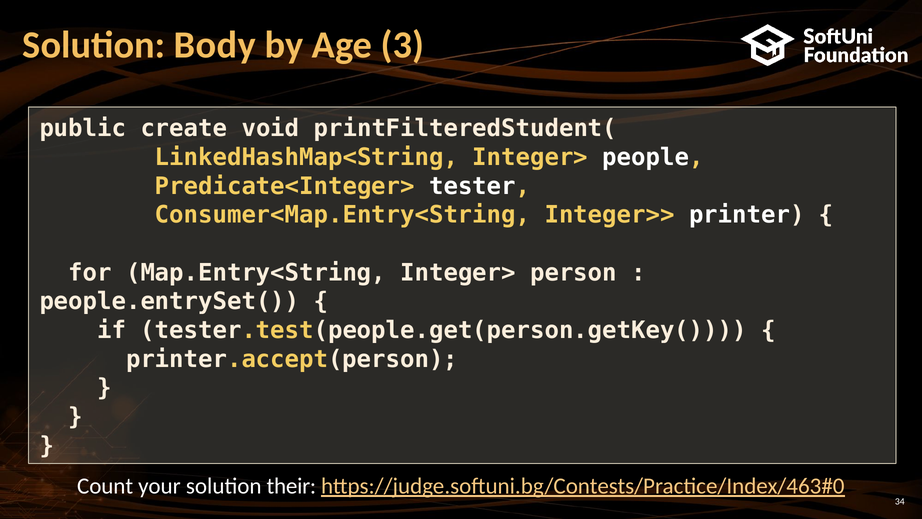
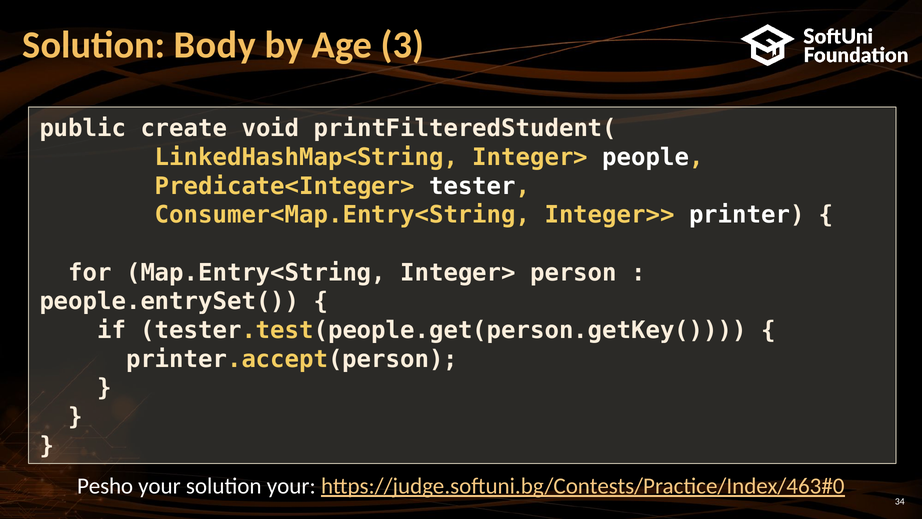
Count: Count -> Pesho
solution their: their -> your
